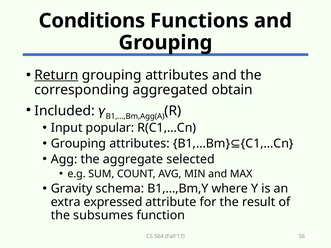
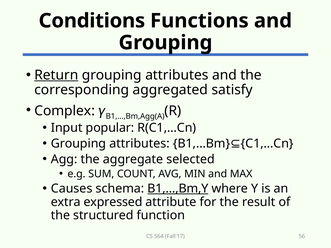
obtain: obtain -> satisfy
Included: Included -> Complex
Gravity: Gravity -> Causes
B1,…,Bm,Y underline: none -> present
subsumes: subsumes -> structured
